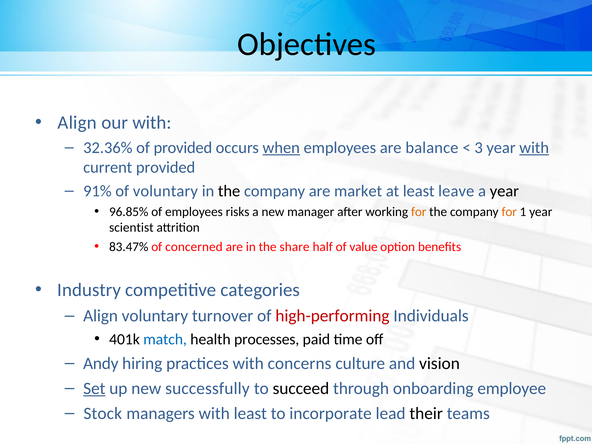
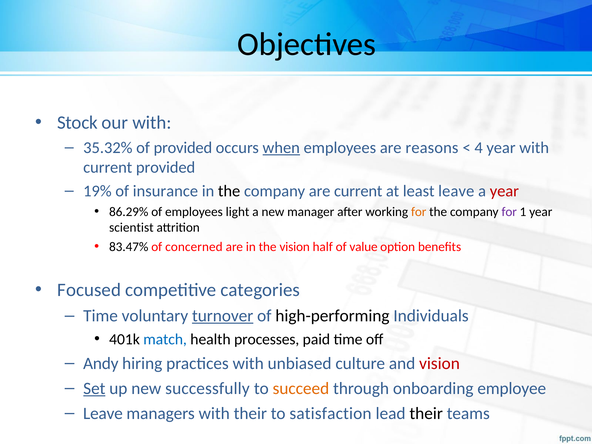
Align at (77, 123): Align -> Stock
32.36%: 32.36% -> 35.32%
balance: balance -> reasons
3: 3 -> 4
with at (534, 148) underline: present -> none
91%: 91% -> 19%
of voluntary: voluntary -> insurance
are market: market -> current
year at (504, 191) colour: black -> red
96.85%: 96.85% -> 86.29%
risks: risks -> light
for at (509, 212) colour: orange -> purple
the share: share -> vision
Industry: Industry -> Focused
Align at (101, 316): Align -> Time
turnover underline: none -> present
high-performing colour: red -> black
concerns: concerns -> unbiased
vision at (439, 363) colour: black -> red
succeed colour: black -> orange
Stock at (103, 413): Stock -> Leave
with least: least -> their
incorporate: incorporate -> satisfaction
